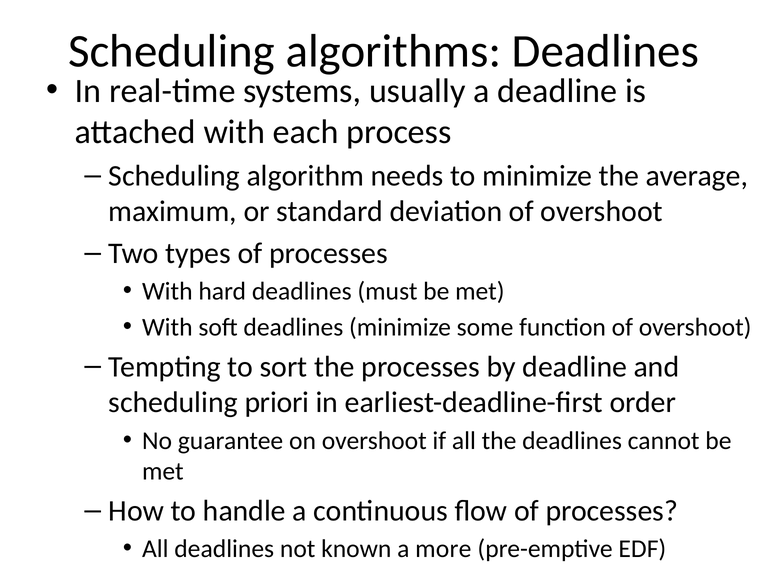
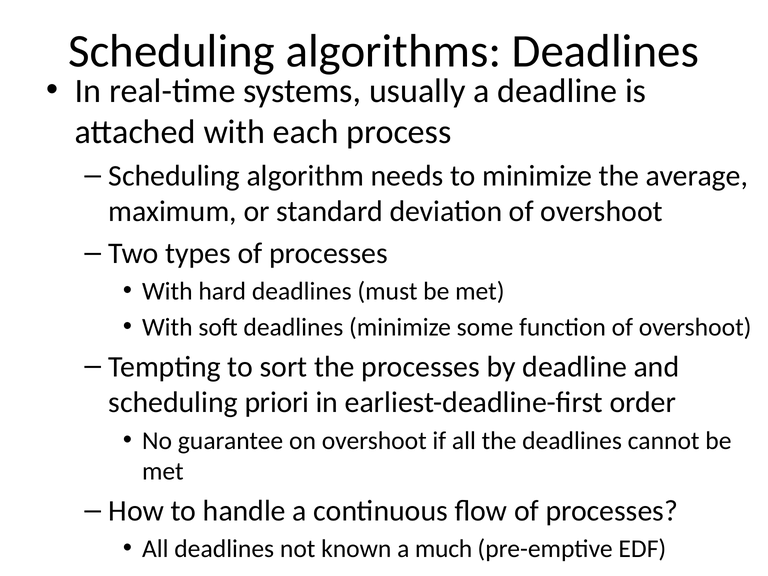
more: more -> much
